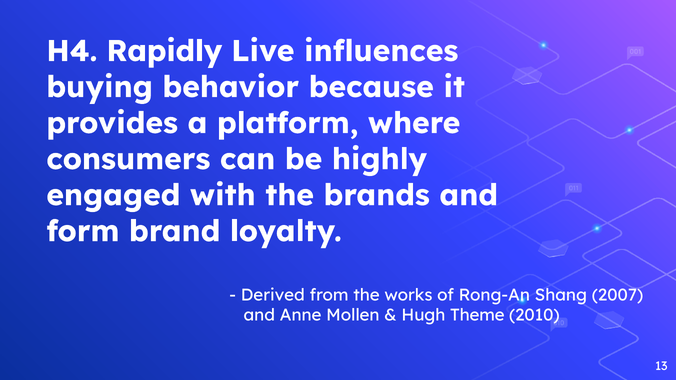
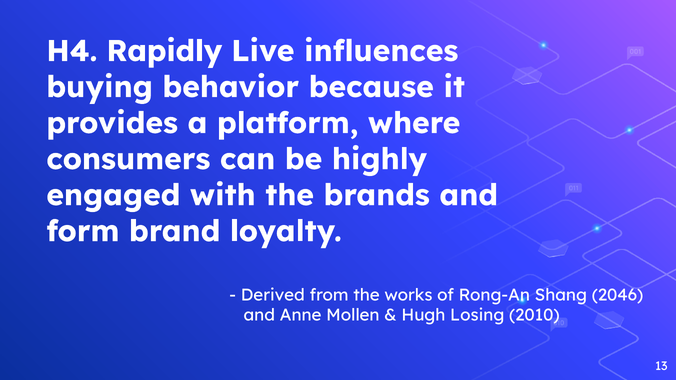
2007: 2007 -> 2046
Theme: Theme -> Losing
